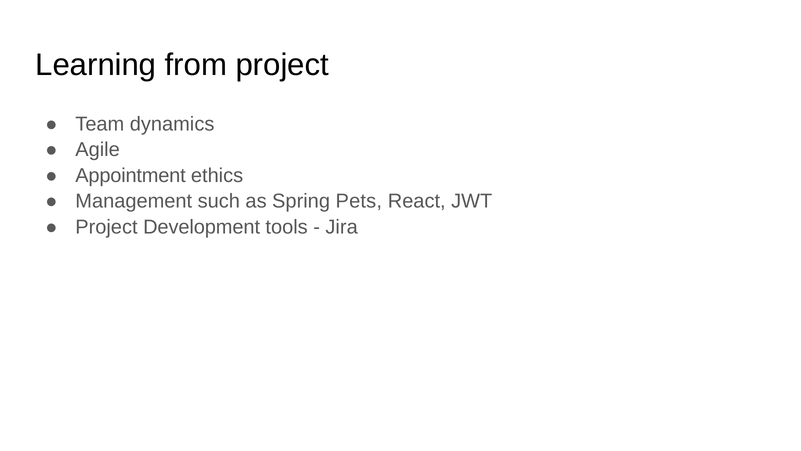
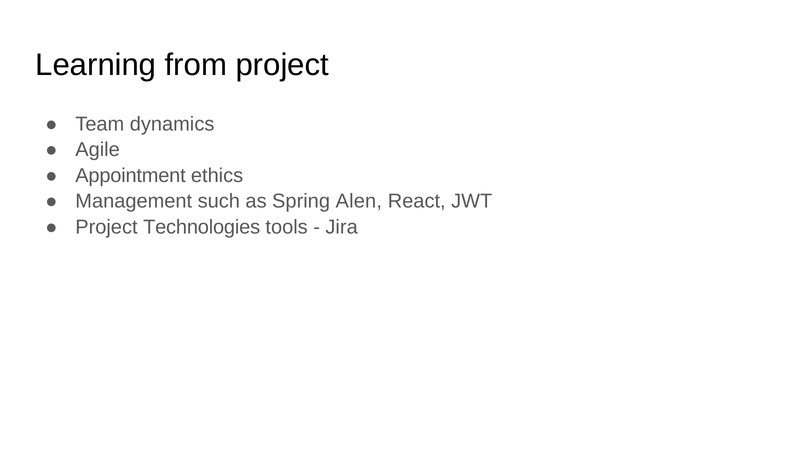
Pets: Pets -> Alen
Development: Development -> Technologies
